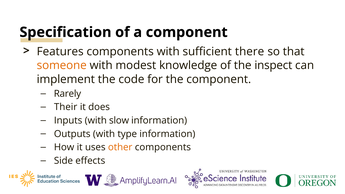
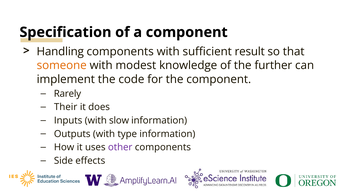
Features: Features -> Handling
there: there -> result
inspect: inspect -> further
other colour: orange -> purple
